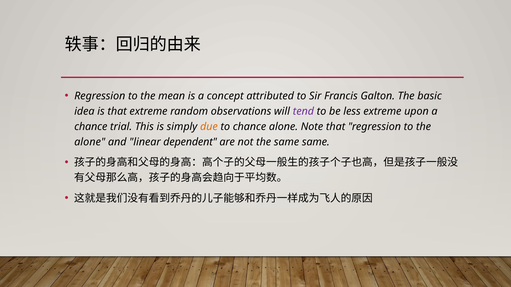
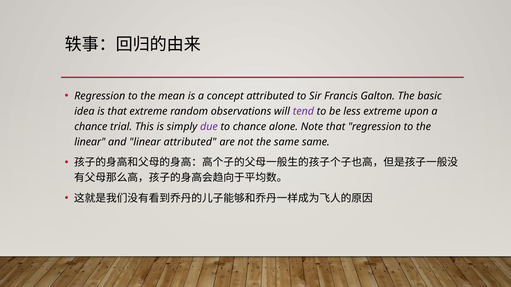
due colour: orange -> purple
alone at (90, 142): alone -> linear
linear dependent: dependent -> attributed
